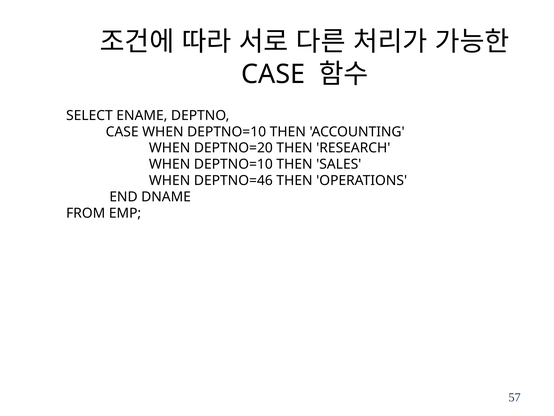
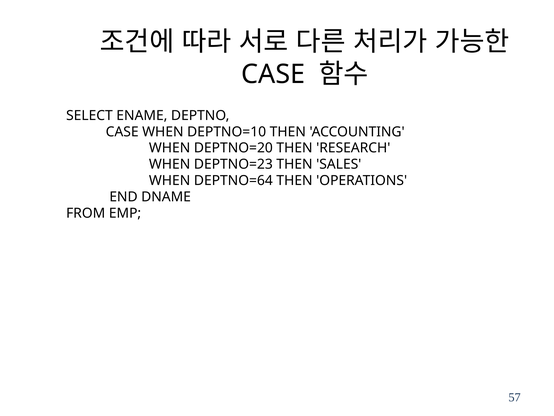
DEPTNO=10 at (233, 164): DEPTNO=10 -> DEPTNO=23
DEPTNO=46: DEPTNO=46 -> DEPTNO=64
